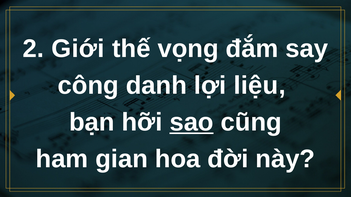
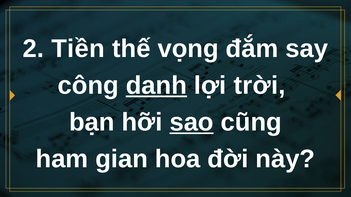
Giới: Giới -> Tiền
danh underline: none -> present
liệu: liệu -> trời
